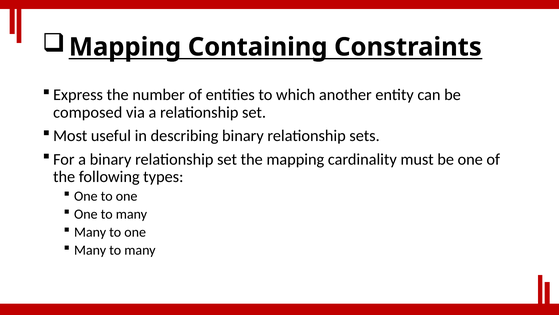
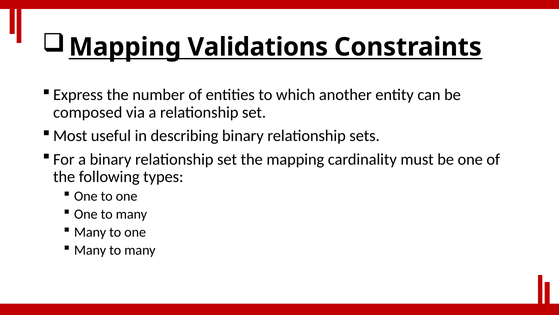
Containing: Containing -> Validations
